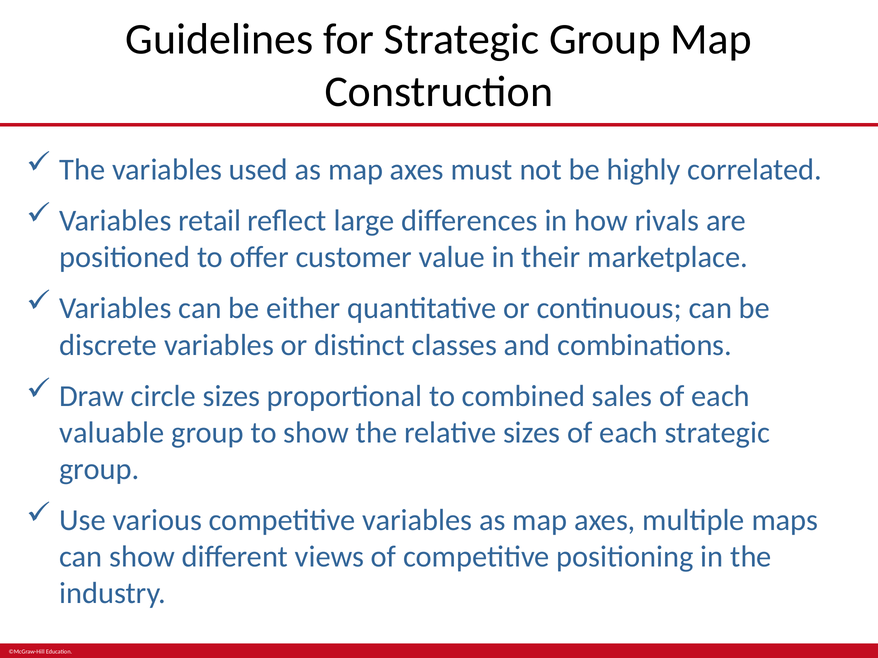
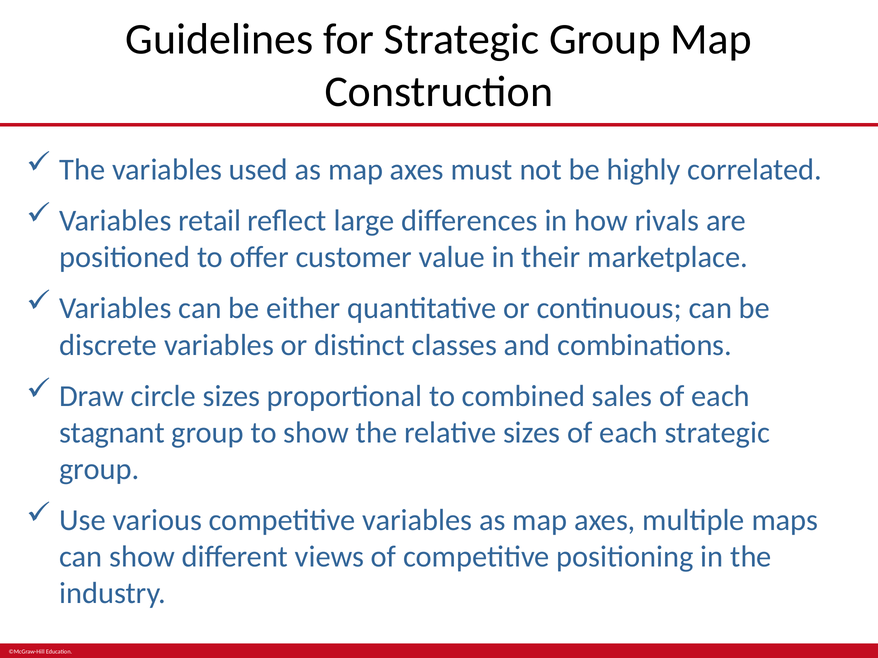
valuable: valuable -> stagnant
